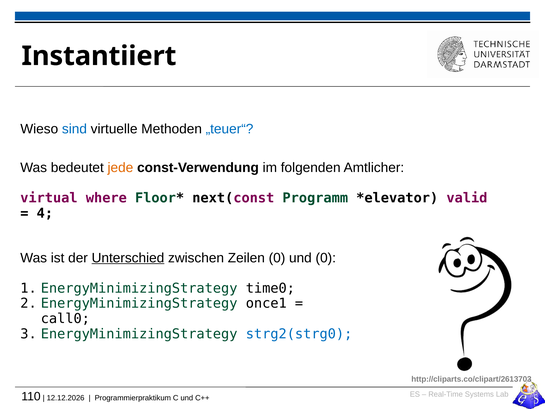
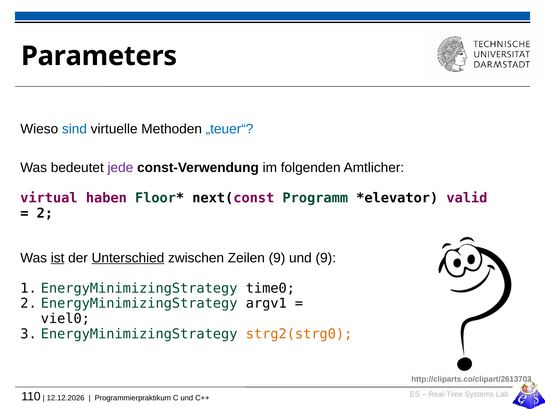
Instantiiert: Instantiiert -> Parameters
jede colour: orange -> purple
where: where -> haben
4 at (45, 213): 4 -> 2
ist underline: none -> present
Zeilen 0: 0 -> 9
und 0: 0 -> 9
once1: once1 -> argv1
call0: call0 -> viel0
strg2(strg0 colour: blue -> orange
